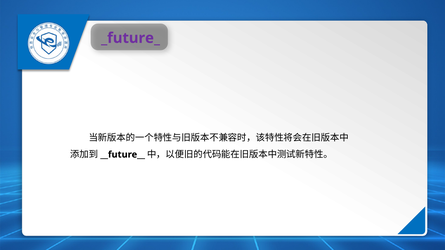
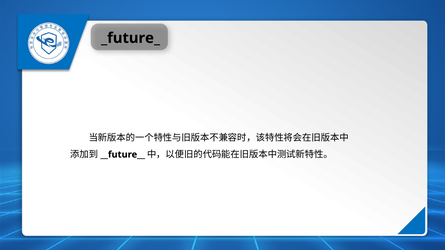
_future_ colour: purple -> black
